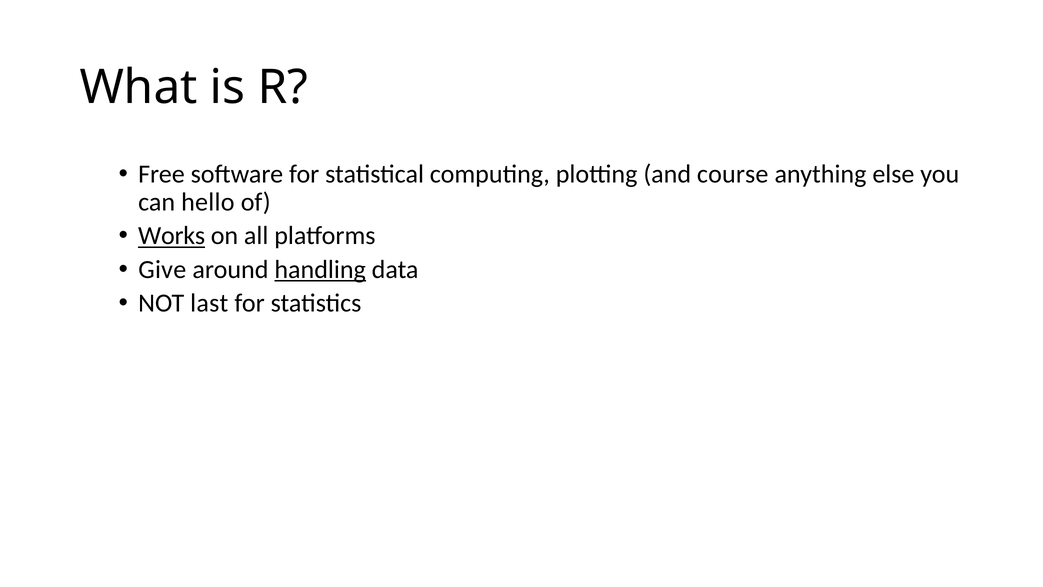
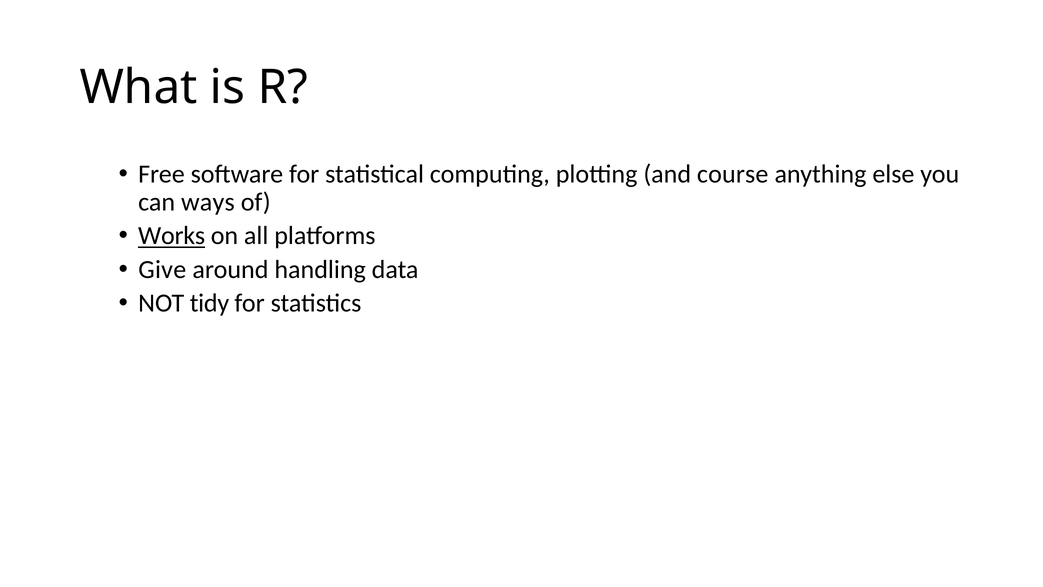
hello: hello -> ways
handling underline: present -> none
last: last -> tidy
